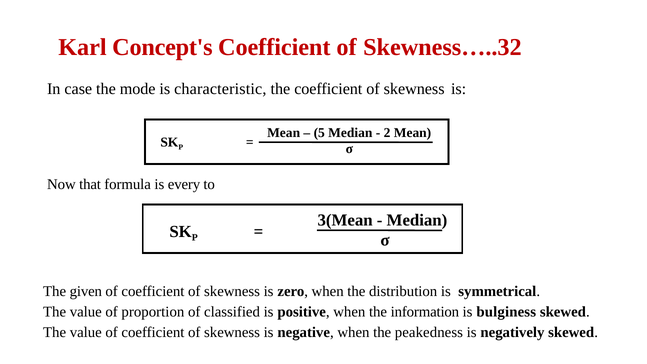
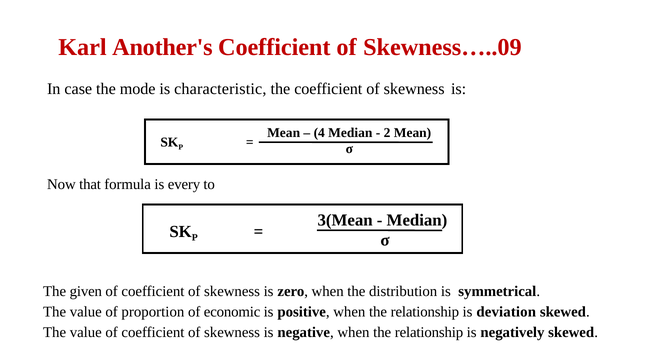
Concept's: Concept's -> Another's
Skewness…..32: Skewness…..32 -> Skewness…..09
5: 5 -> 4
classified: classified -> economic
positive when the information: information -> relationship
bulginess: bulginess -> deviation
negative when the peakedness: peakedness -> relationship
